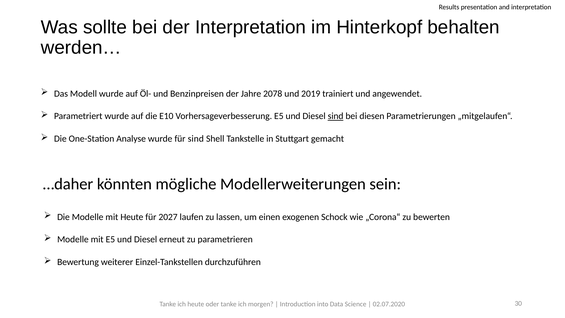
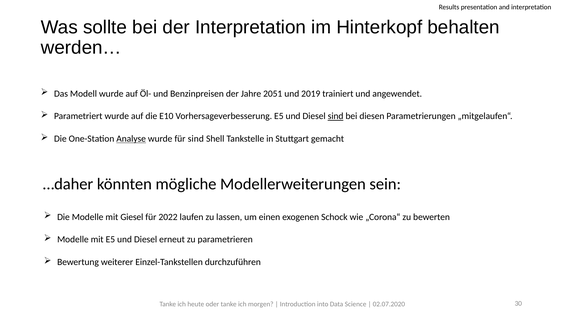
2078: 2078 -> 2051
Analyse underline: none -> present
mit Heute: Heute -> Giesel
2027: 2027 -> 2022
